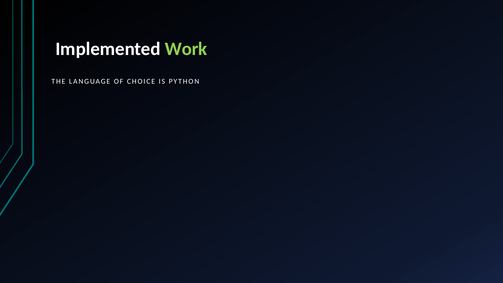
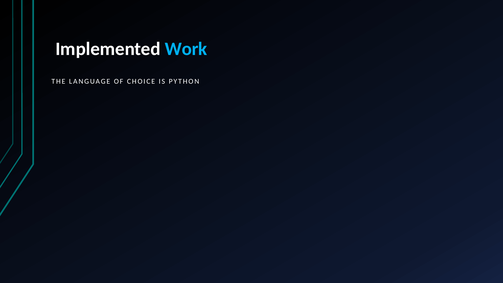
Work colour: light green -> light blue
